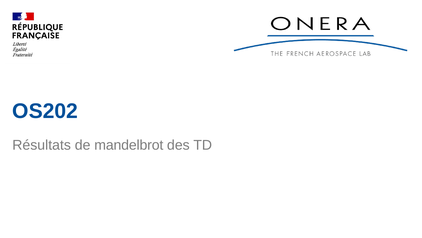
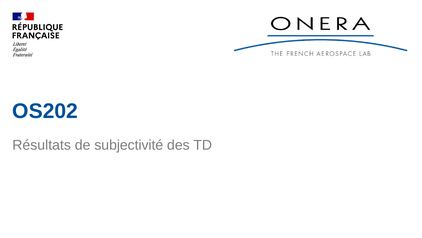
mandelbrot: mandelbrot -> subjectivité
